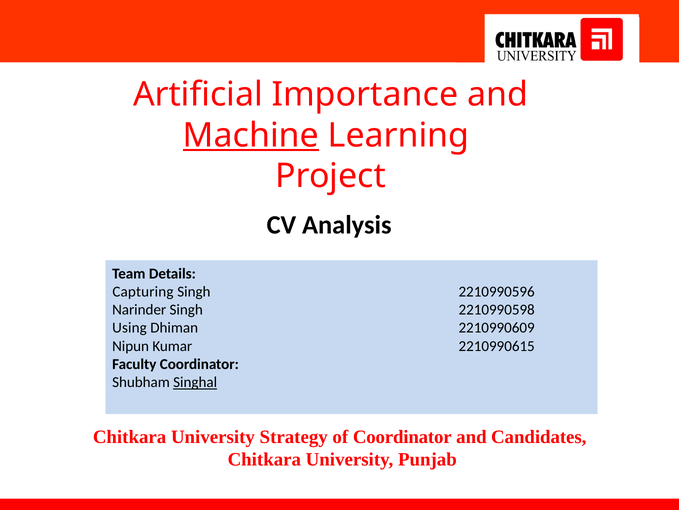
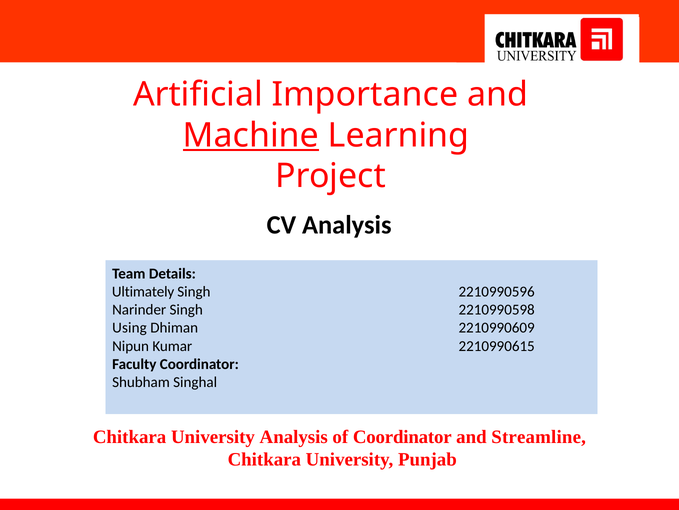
Capturing: Capturing -> Ultimately
Singhal underline: present -> none
University Strategy: Strategy -> Analysis
Candidates: Candidates -> Streamline
